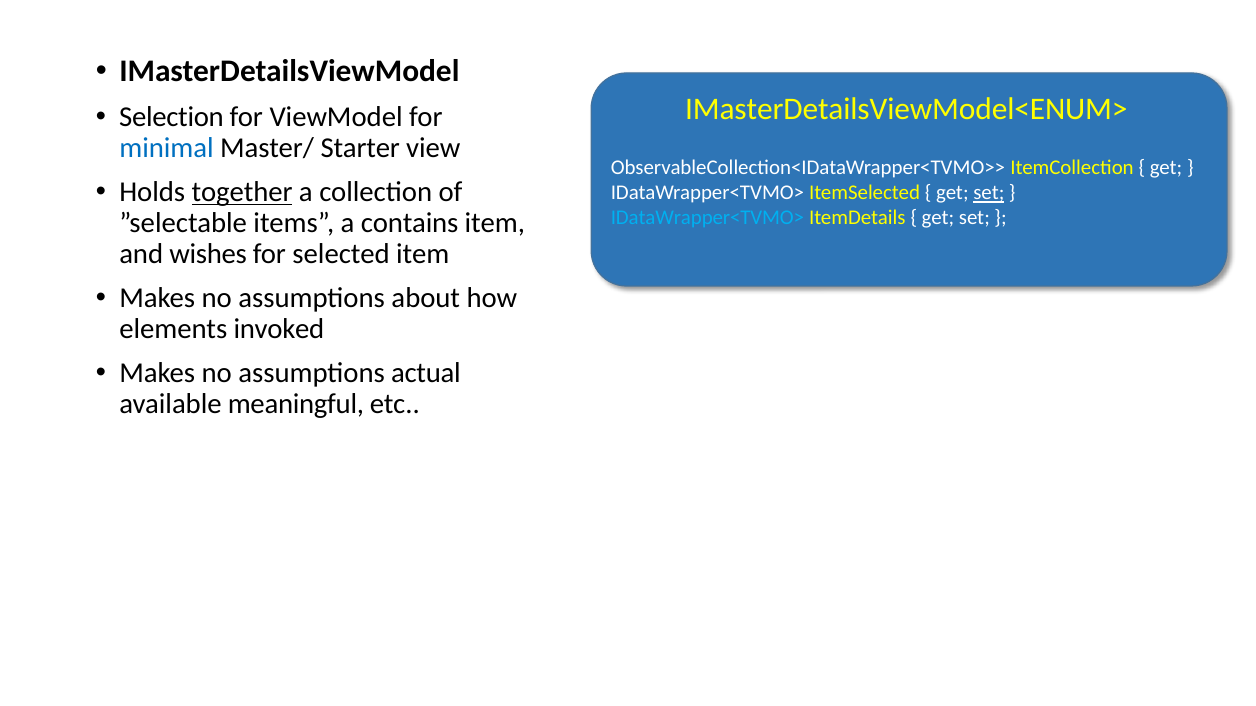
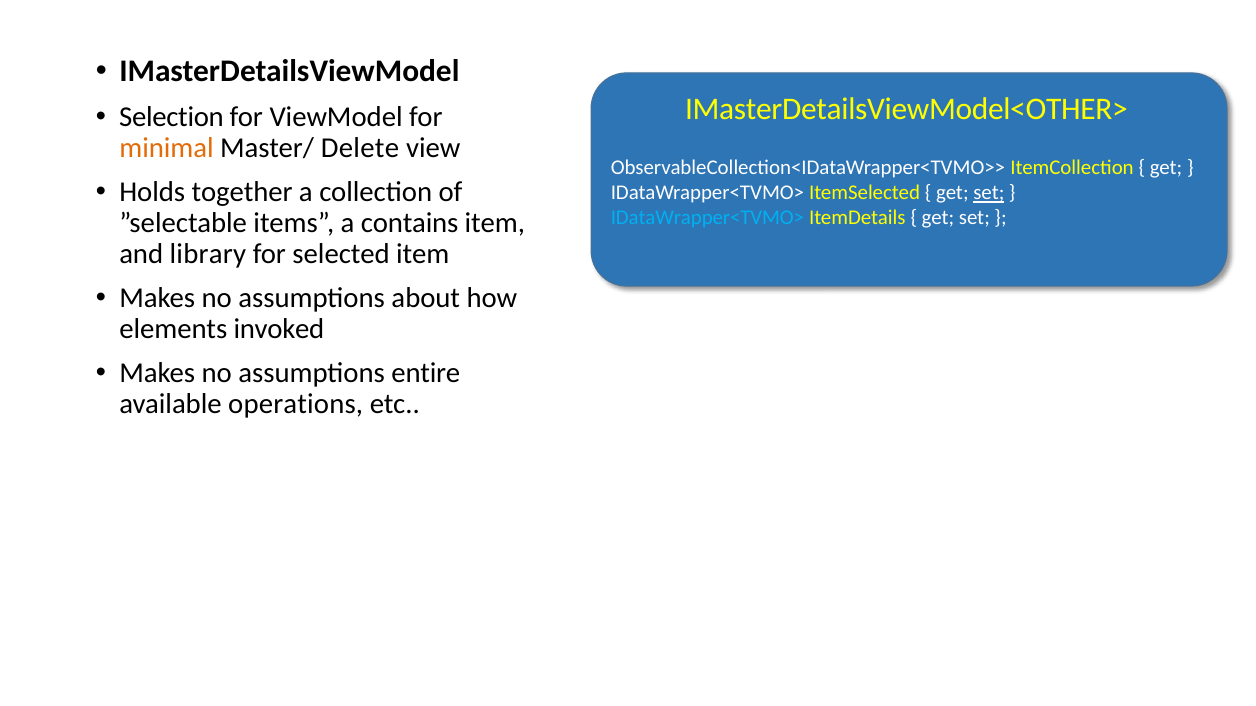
IMasterDetailsViewModel<ENUM>: IMasterDetailsViewModel<ENUM> -> IMasterDetailsViewModel<OTHER>
minimal colour: blue -> orange
Starter: Starter -> Delete
together underline: present -> none
wishes: wishes -> library
actual: actual -> entire
meaningful: meaningful -> operations
